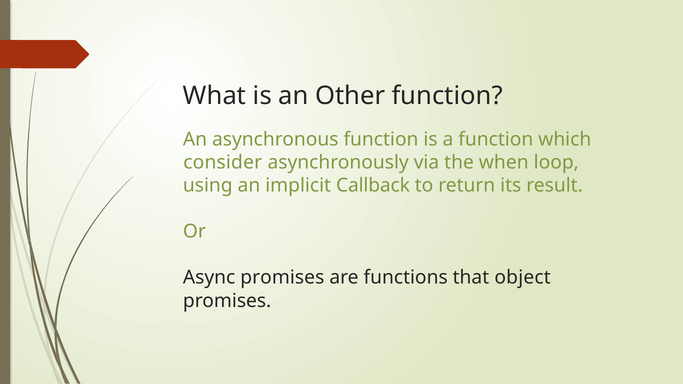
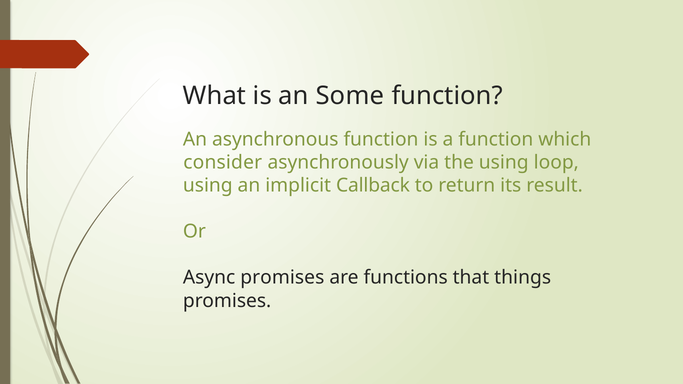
Other: Other -> Some
the when: when -> using
object: object -> things
